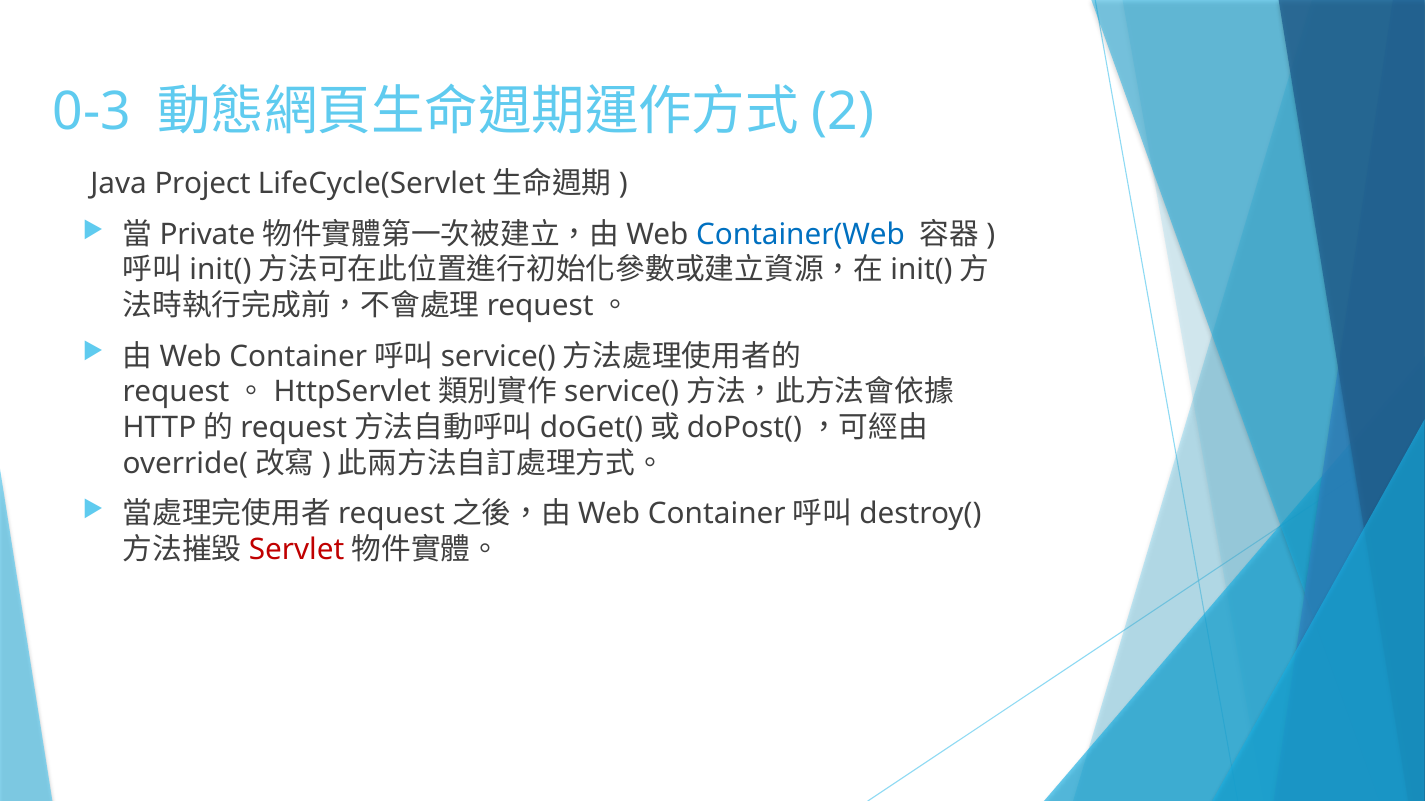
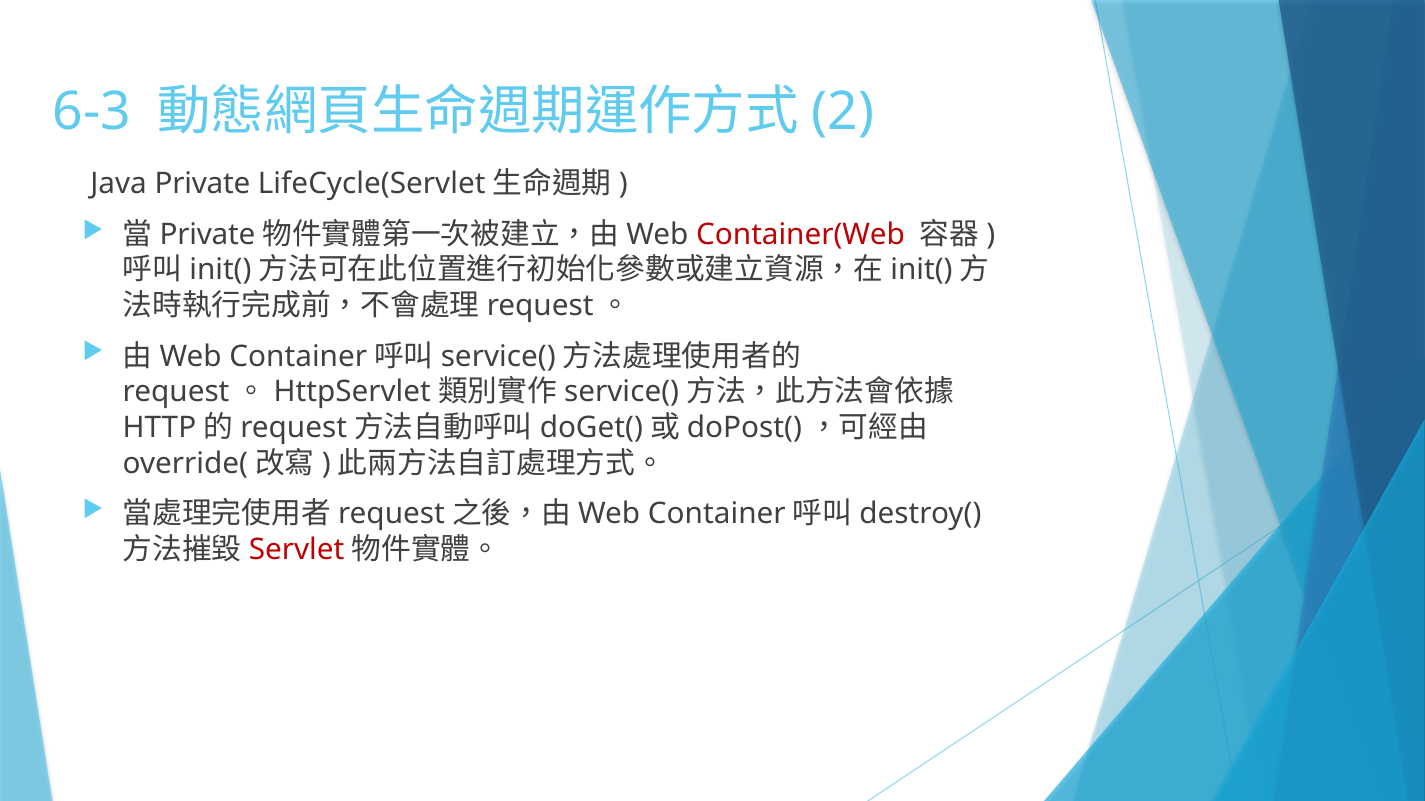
0-3: 0-3 -> 6-3
Java Project: Project -> Private
Container(Web colour: blue -> red
